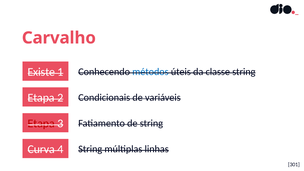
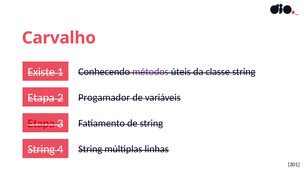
métodos colour: blue -> purple
Condicionais: Condicionais -> Progamador
Curva at (41, 149): Curva -> String
